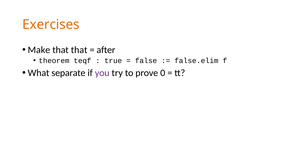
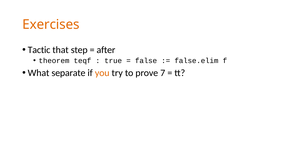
Make: Make -> Tactic
that that: that -> step
you colour: purple -> orange
0: 0 -> 7
